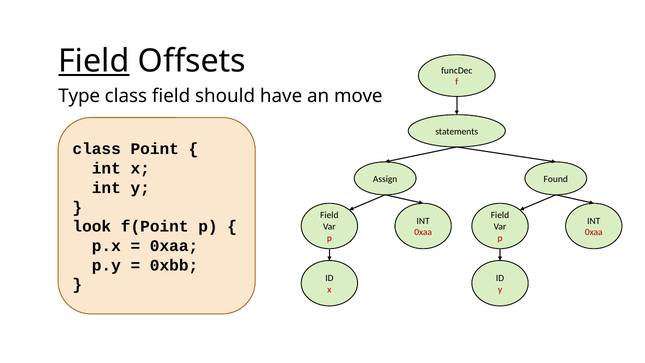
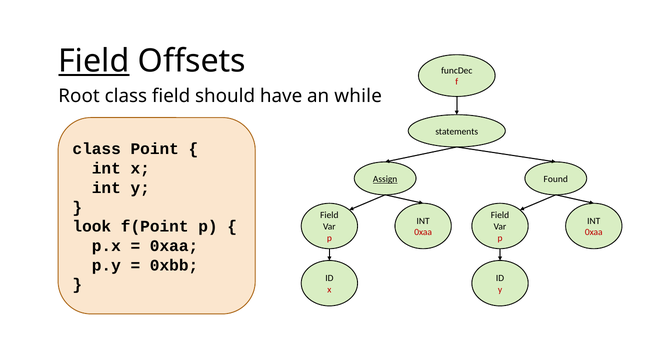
Type: Type -> Root
move: move -> while
Assign underline: none -> present
